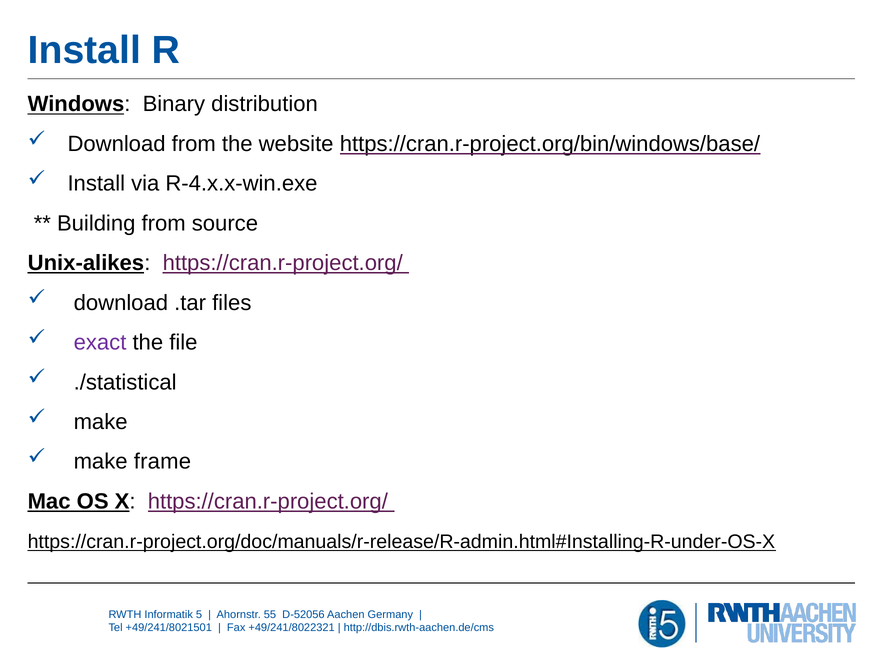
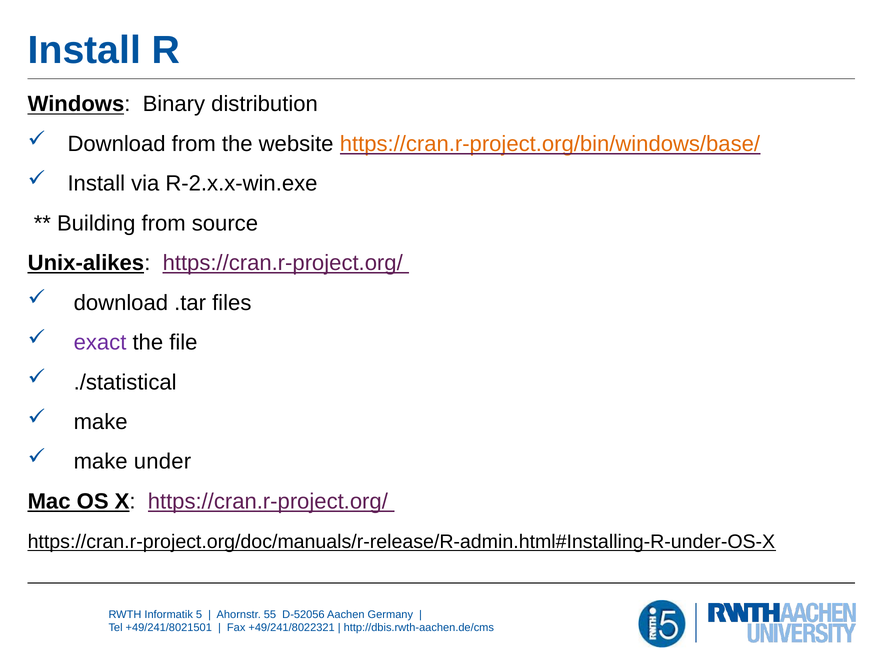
https://cran.r-project.org/bin/windows/base/ colour: black -> orange
R-4.x.x-win.exe: R-4.x.x-win.exe -> R-2.x.x-win.exe
frame: frame -> under
